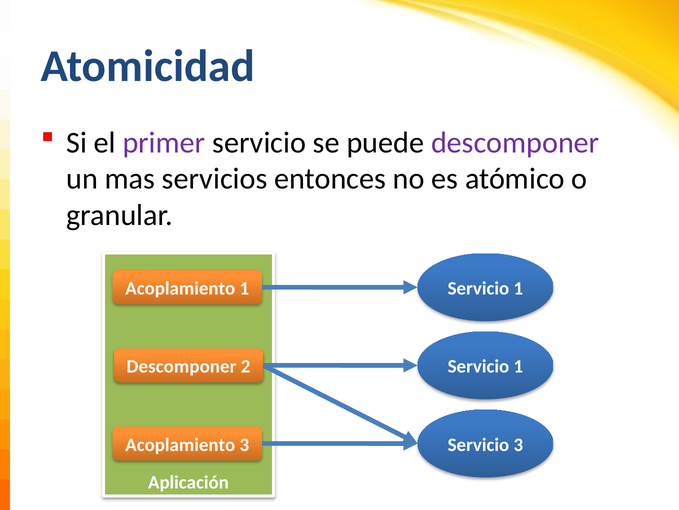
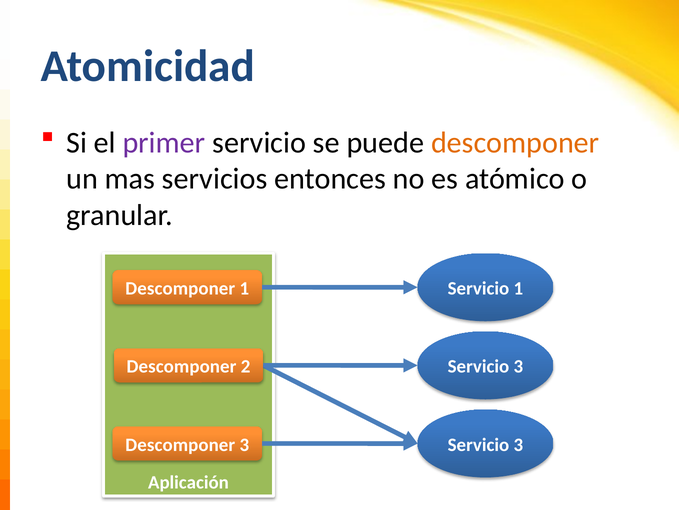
descomponer at (515, 142) colour: purple -> orange
Acoplamiento at (180, 288): Acoplamiento -> Descomponer
1 at (518, 366): 1 -> 3
Acoplamiento at (180, 444): Acoplamiento -> Descomponer
